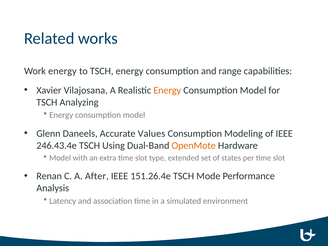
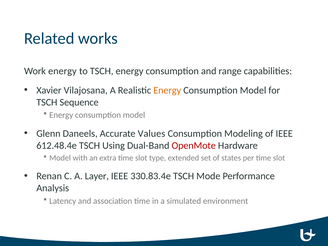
Analyzing: Analyzing -> Sequence
246.43.4e: 246.43.4e -> 612.48.4e
OpenMote colour: orange -> red
After: After -> Layer
151.26.4e: 151.26.4e -> 330.83.4e
